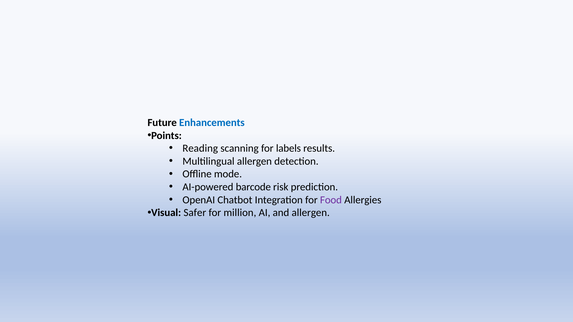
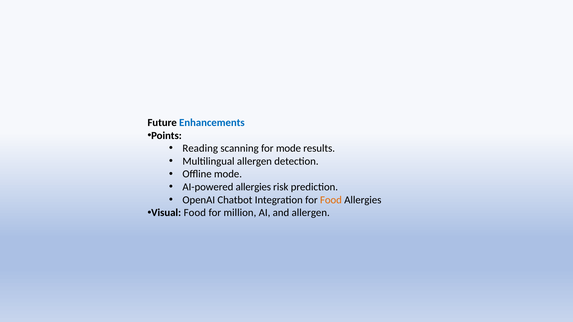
for labels: labels -> mode
AI-powered barcode: barcode -> allergies
Food at (331, 200) colour: purple -> orange
Visual Safer: Safer -> Food
